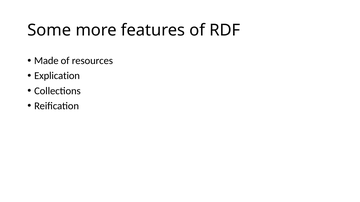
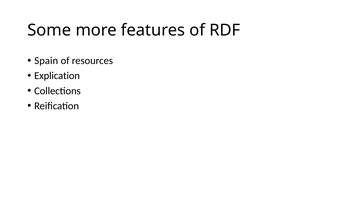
Made: Made -> Spain
